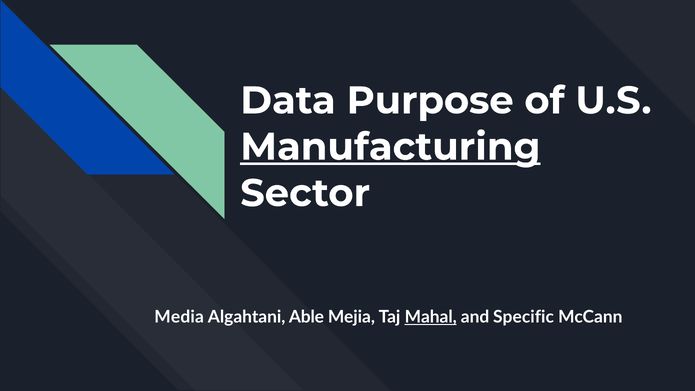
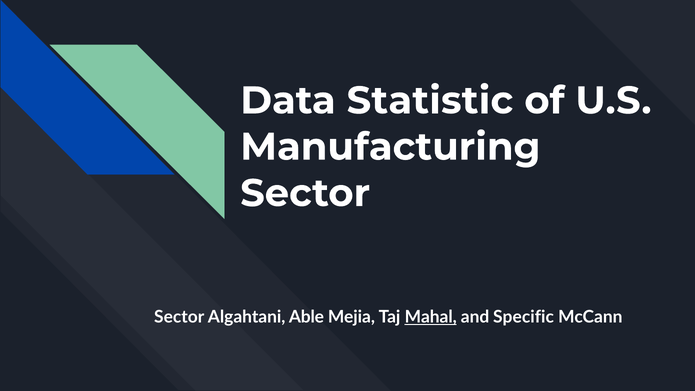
Purpose: Purpose -> Statistic
Manufacturing underline: present -> none
Media at (179, 317): Media -> Sector
